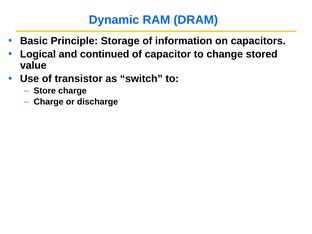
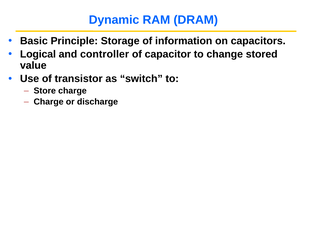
continued: continued -> controller
